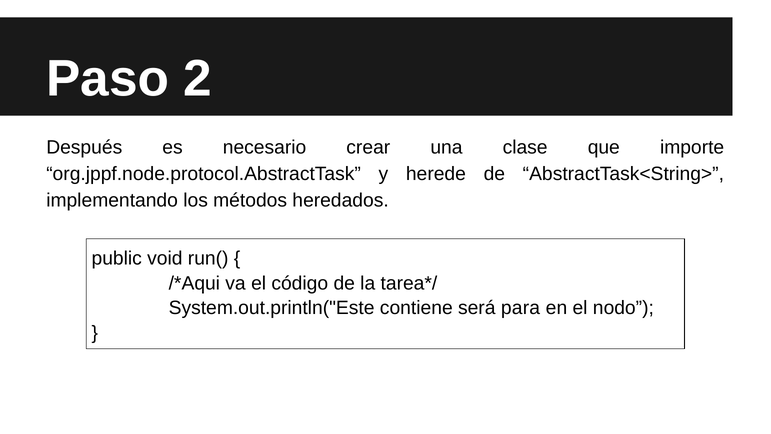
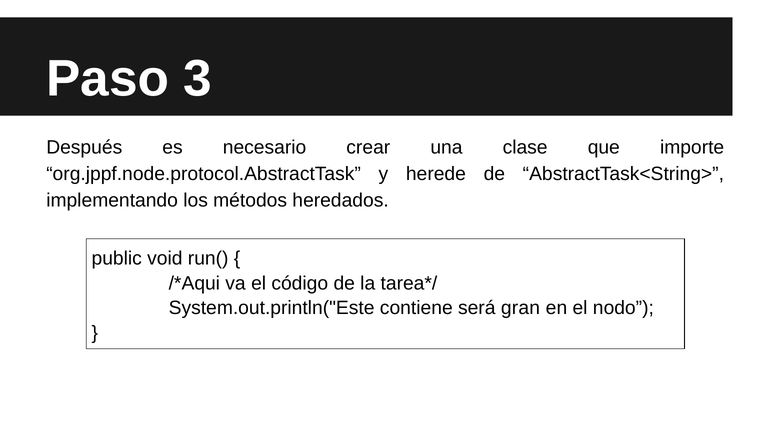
2: 2 -> 3
para: para -> gran
